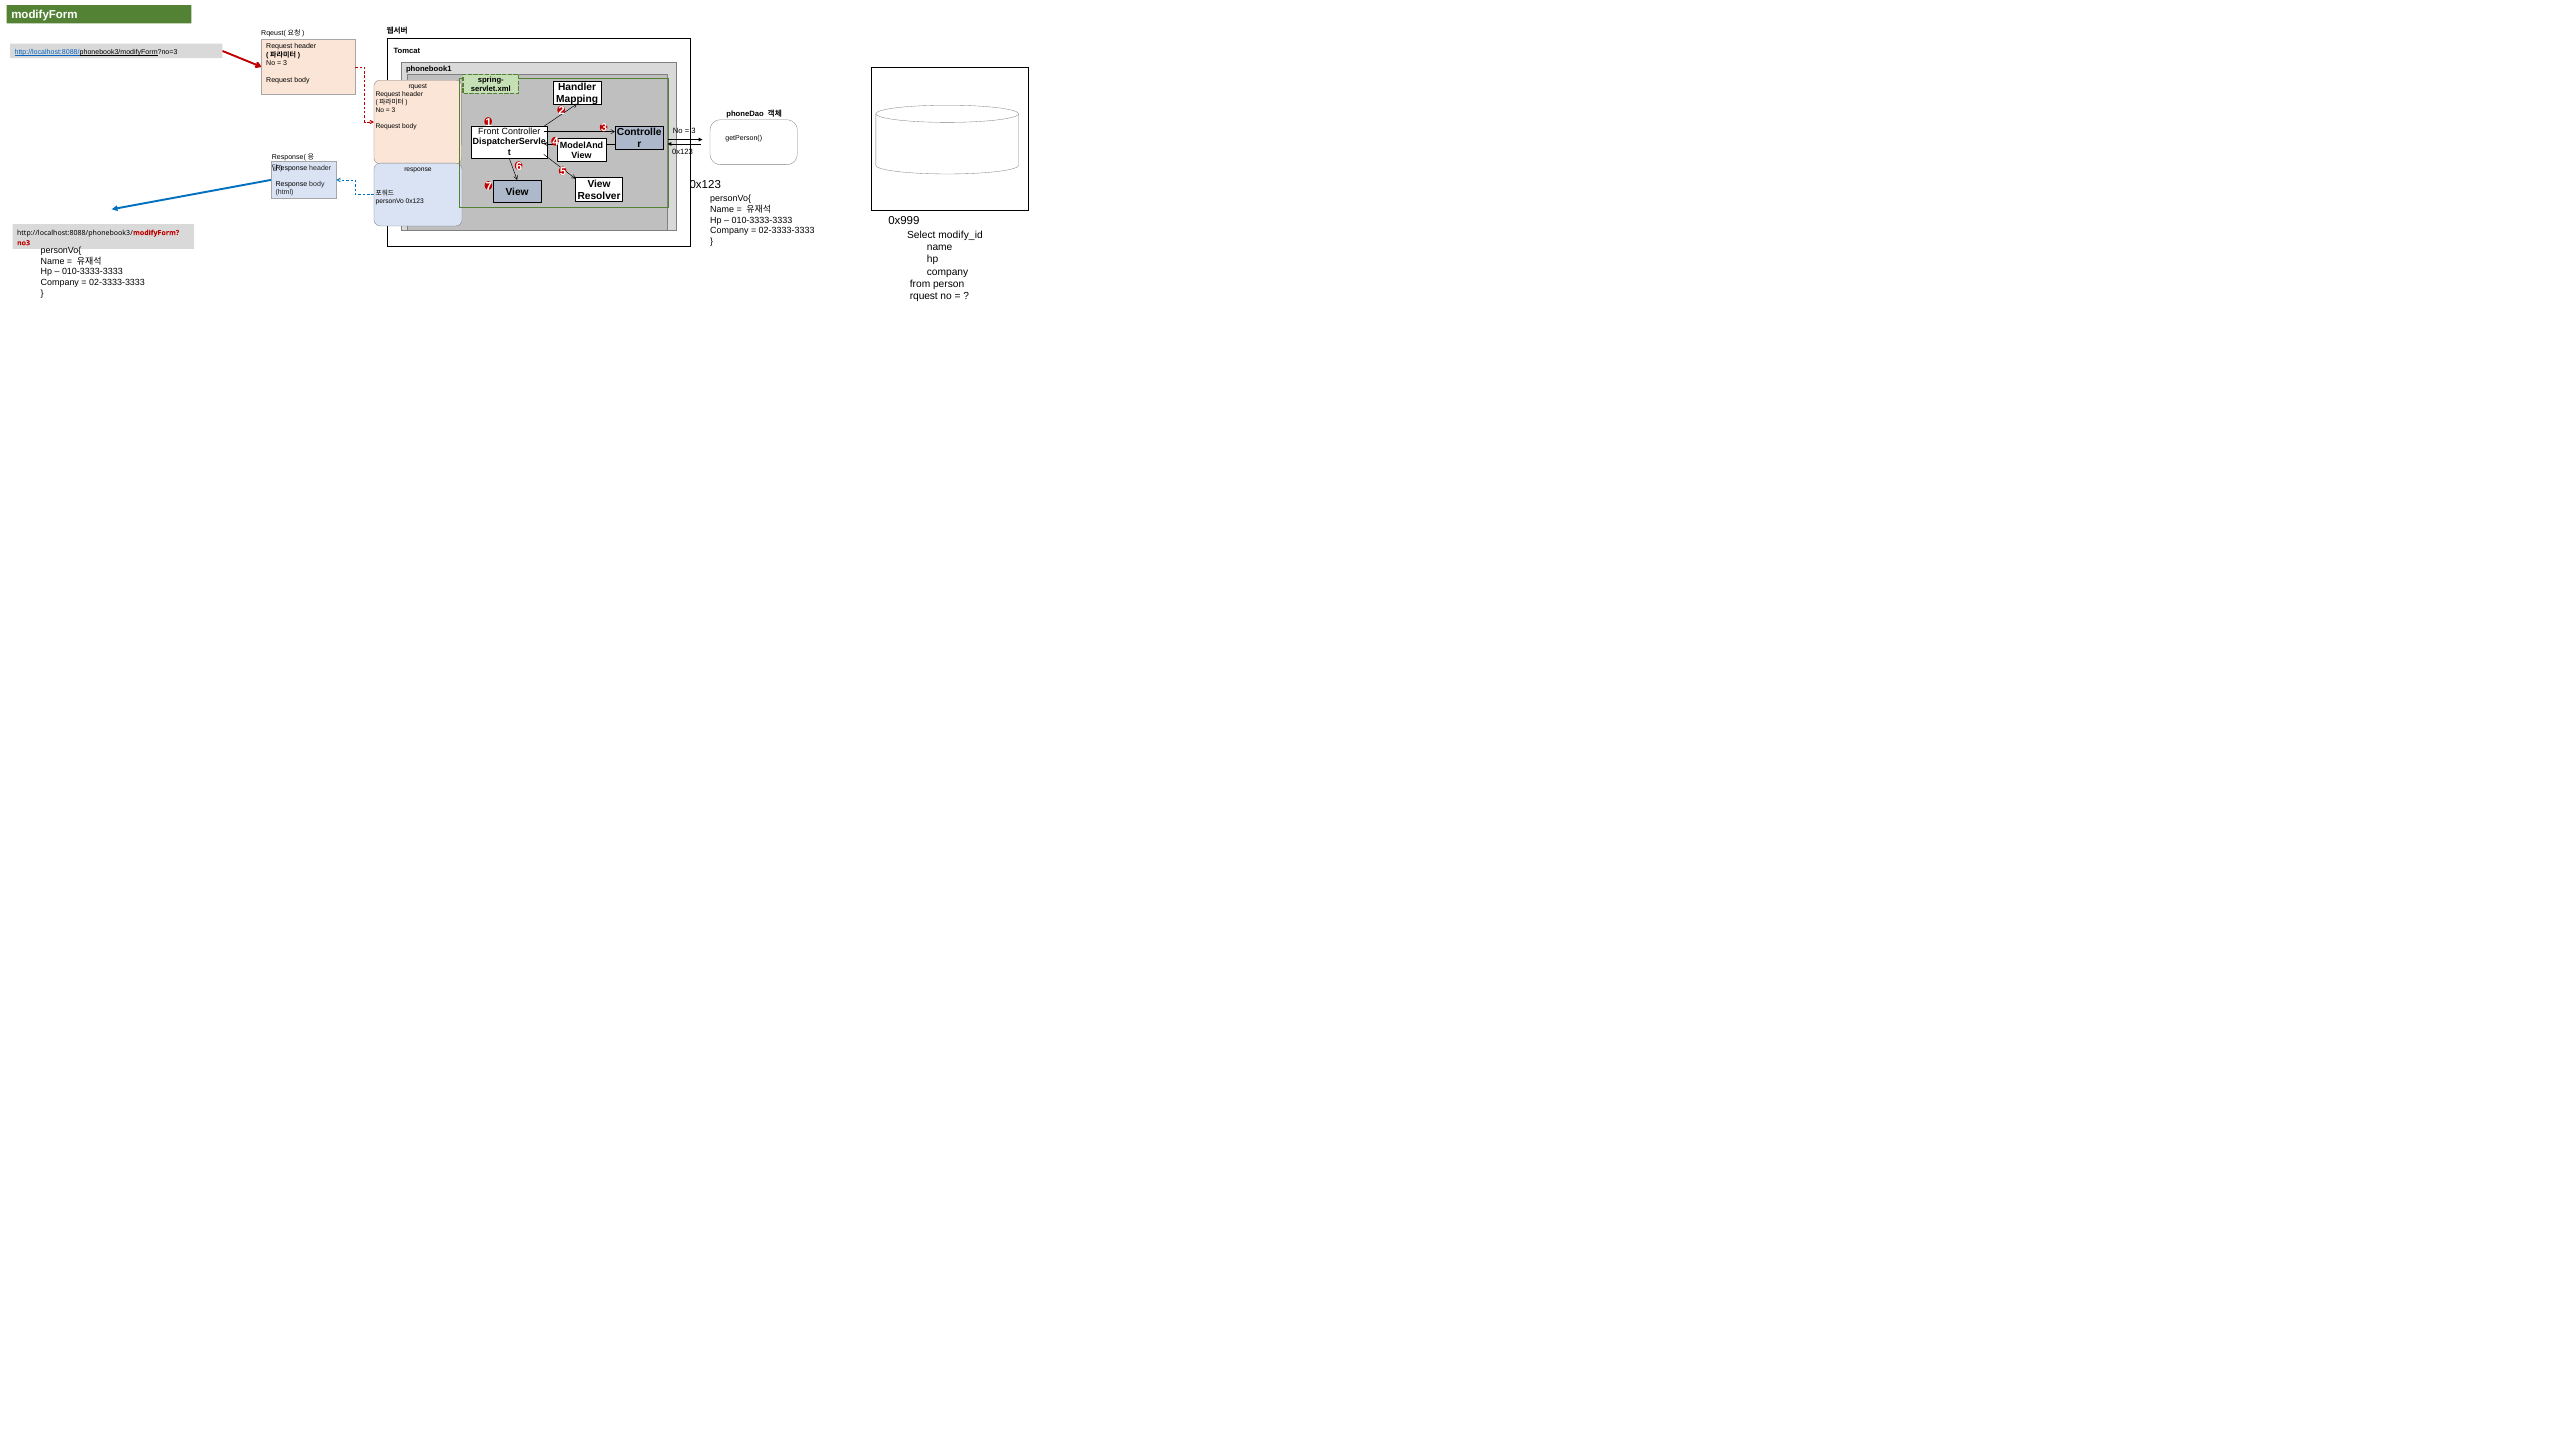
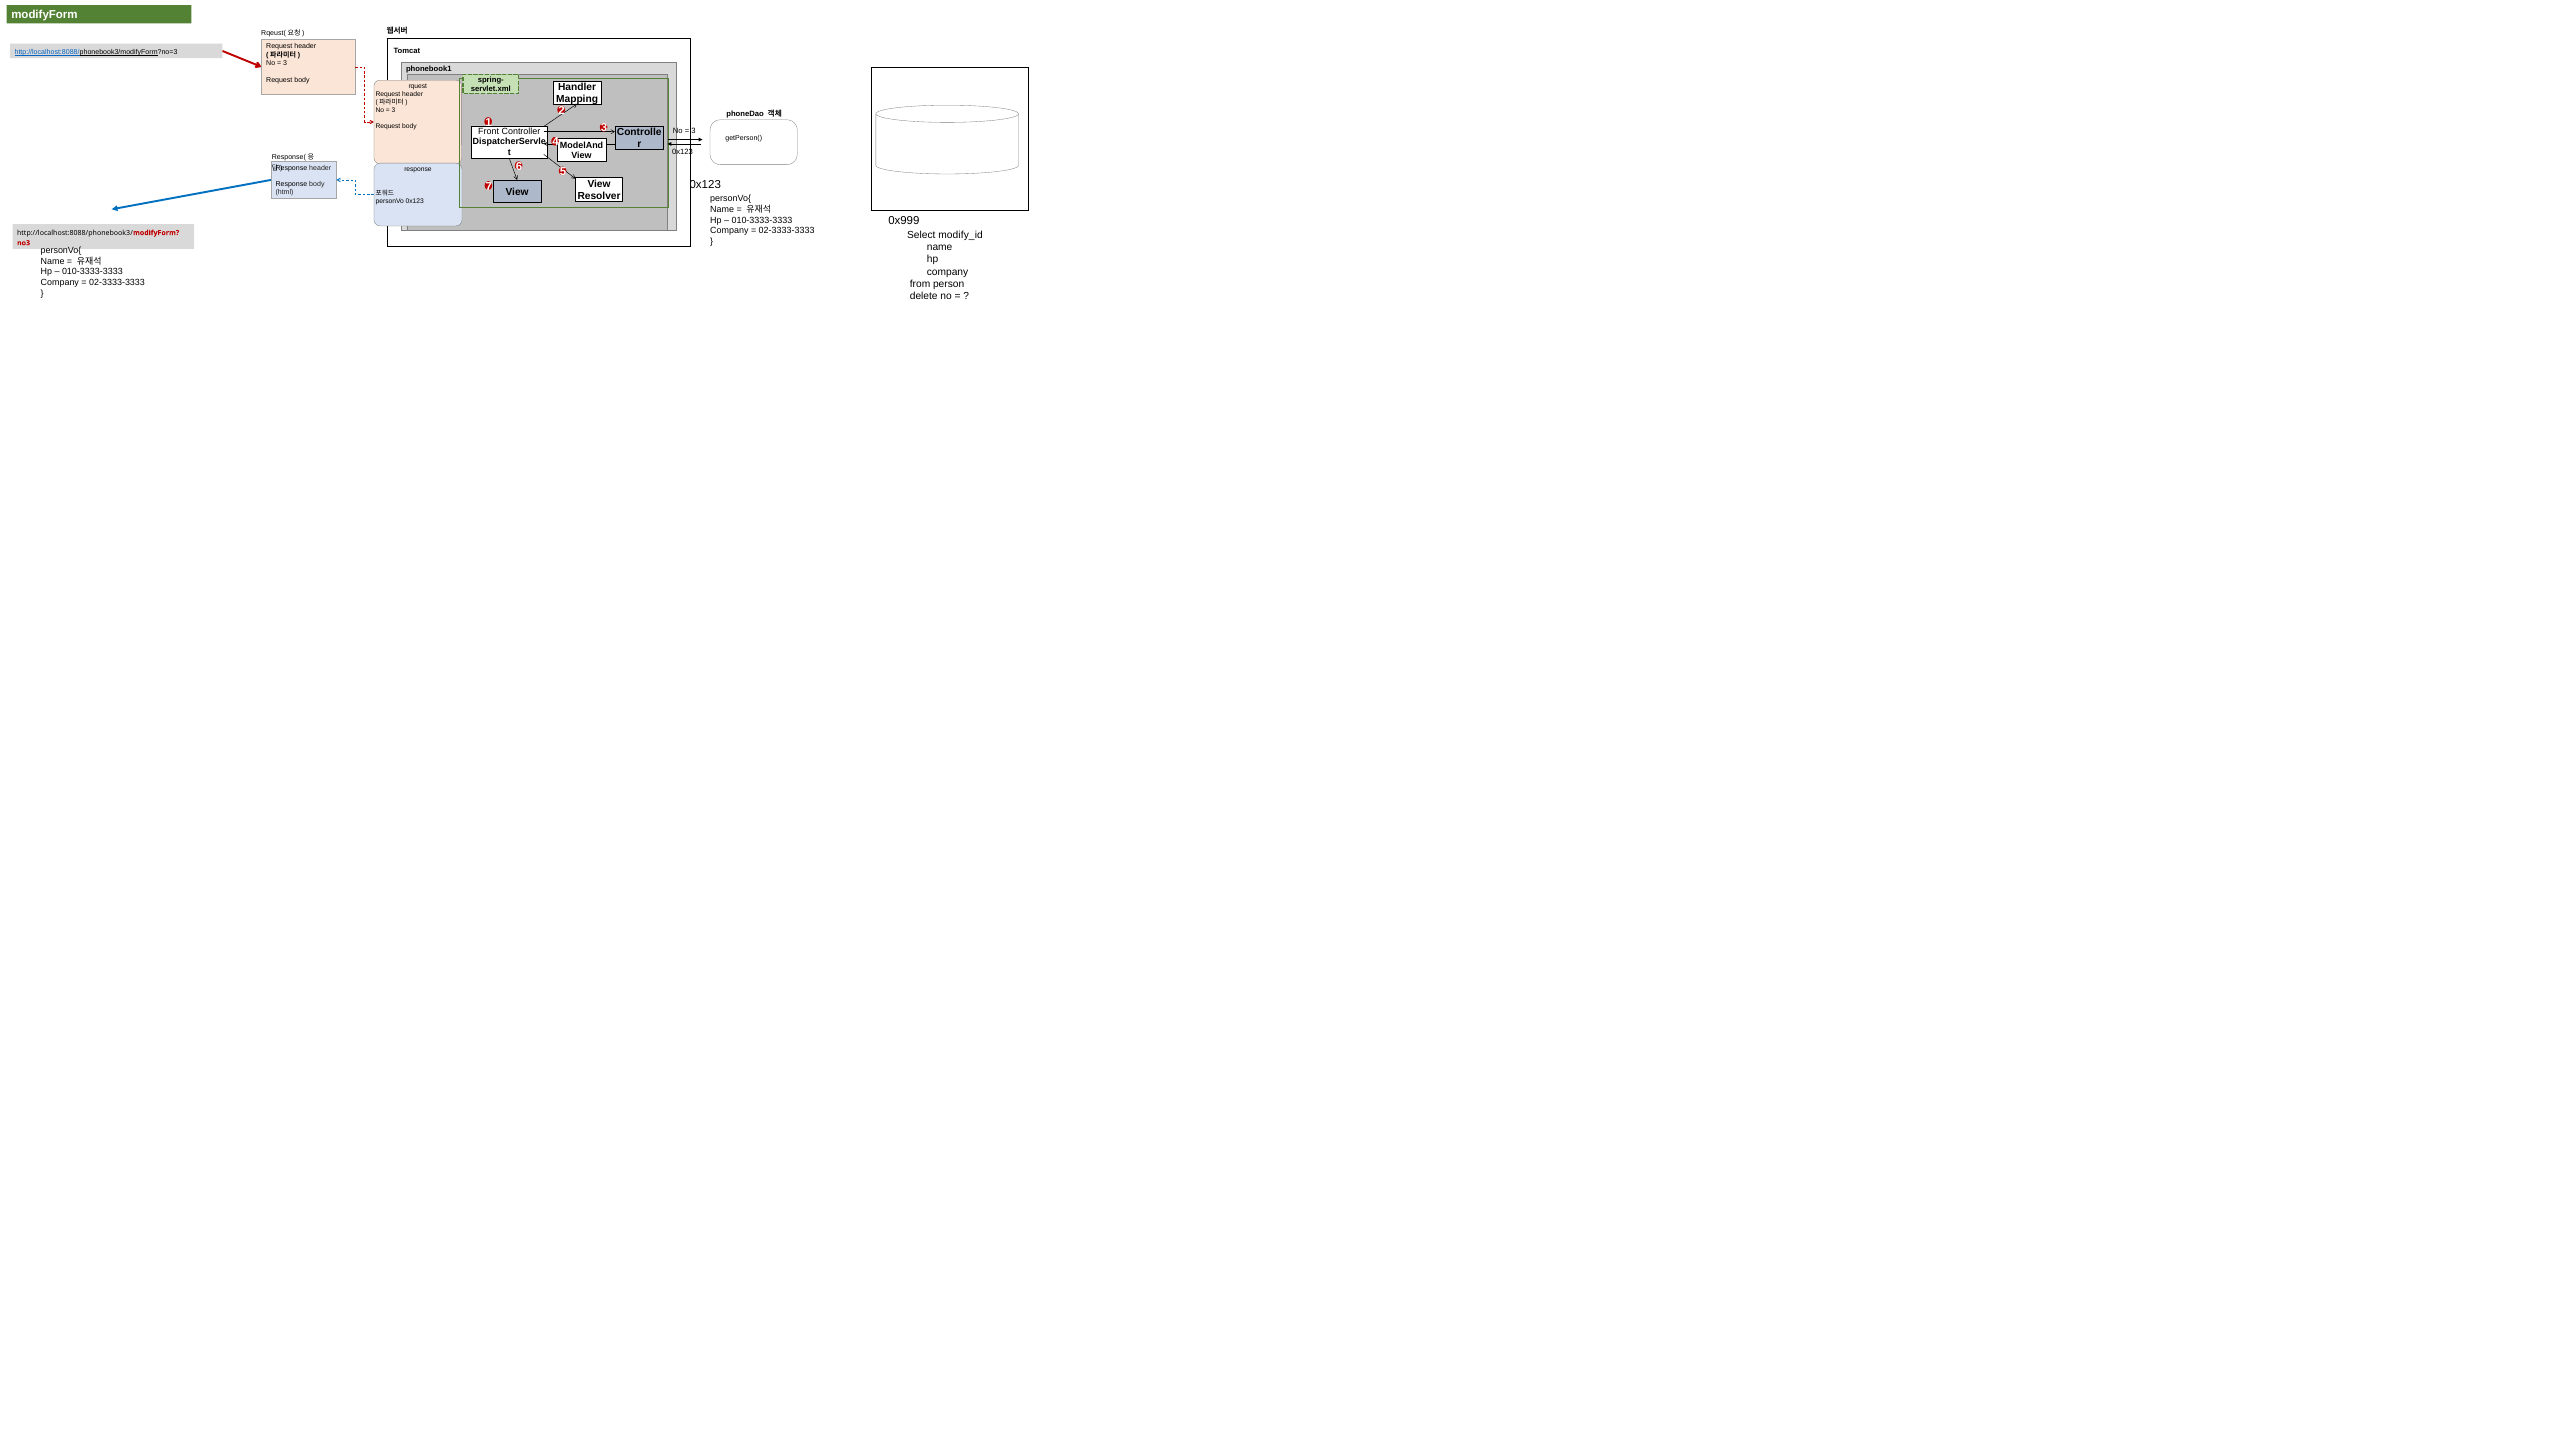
rquest at (924, 296): rquest -> delete
